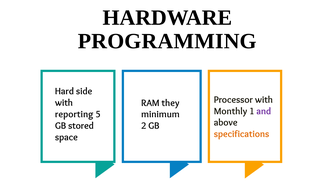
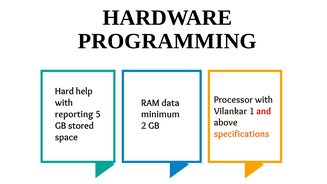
side: side -> help
they: they -> data
Monthly: Monthly -> Vilankar
and colour: purple -> red
